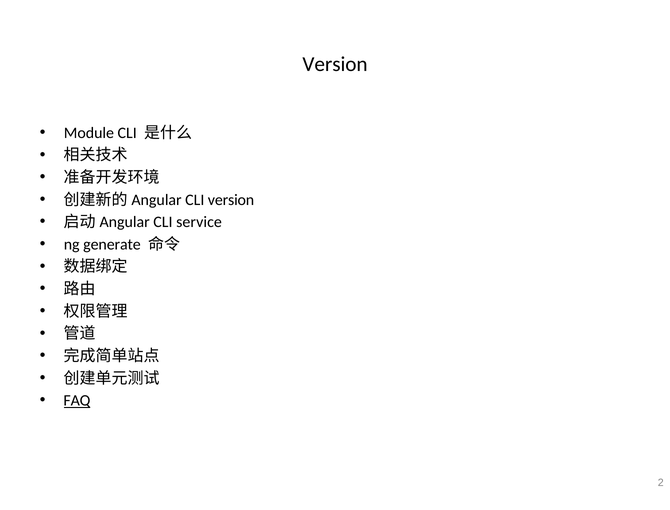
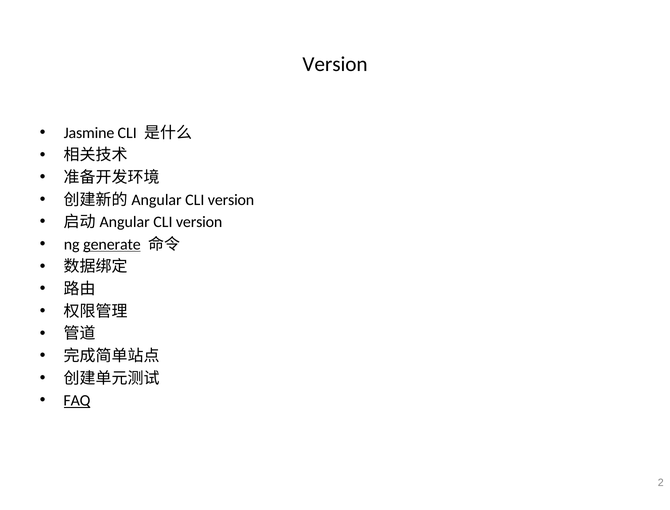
Module: Module -> Jasmine
service at (199, 222): service -> version
generate underline: none -> present
